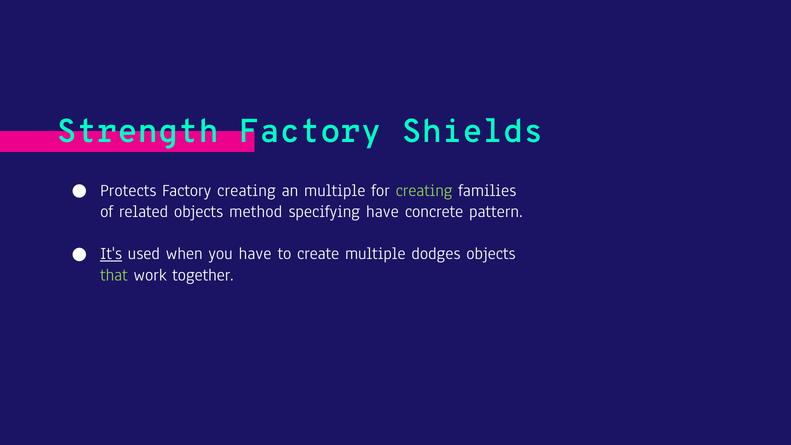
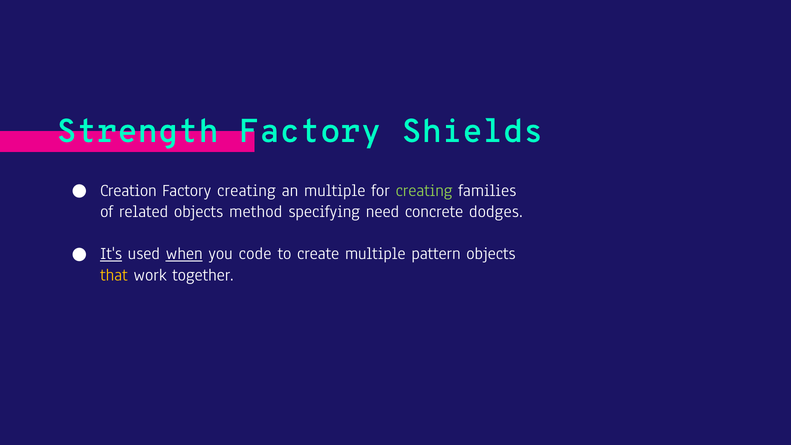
Protects: Protects -> Creation
specifying have: have -> need
pattern: pattern -> dodges
when underline: none -> present
you have: have -> code
dodges: dodges -> pattern
that colour: light green -> yellow
